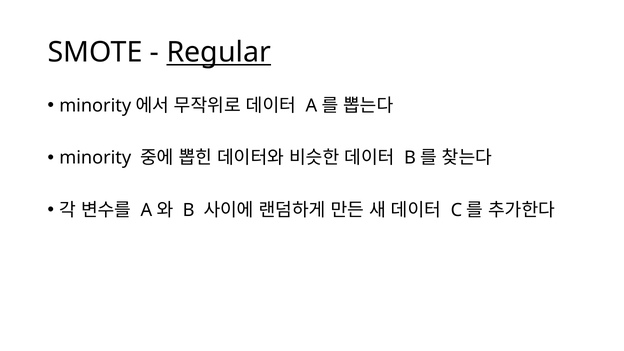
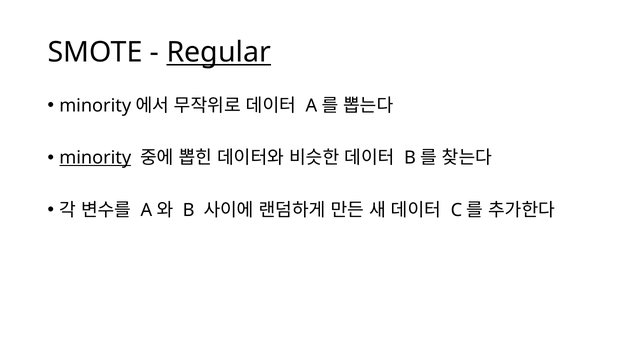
minority at (95, 158) underline: none -> present
